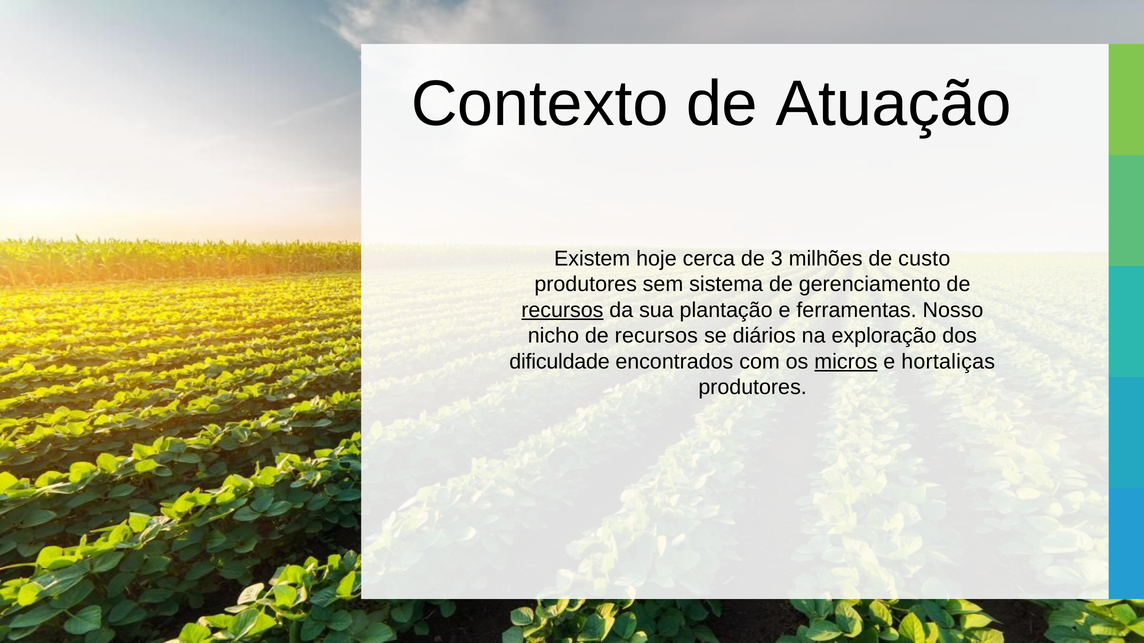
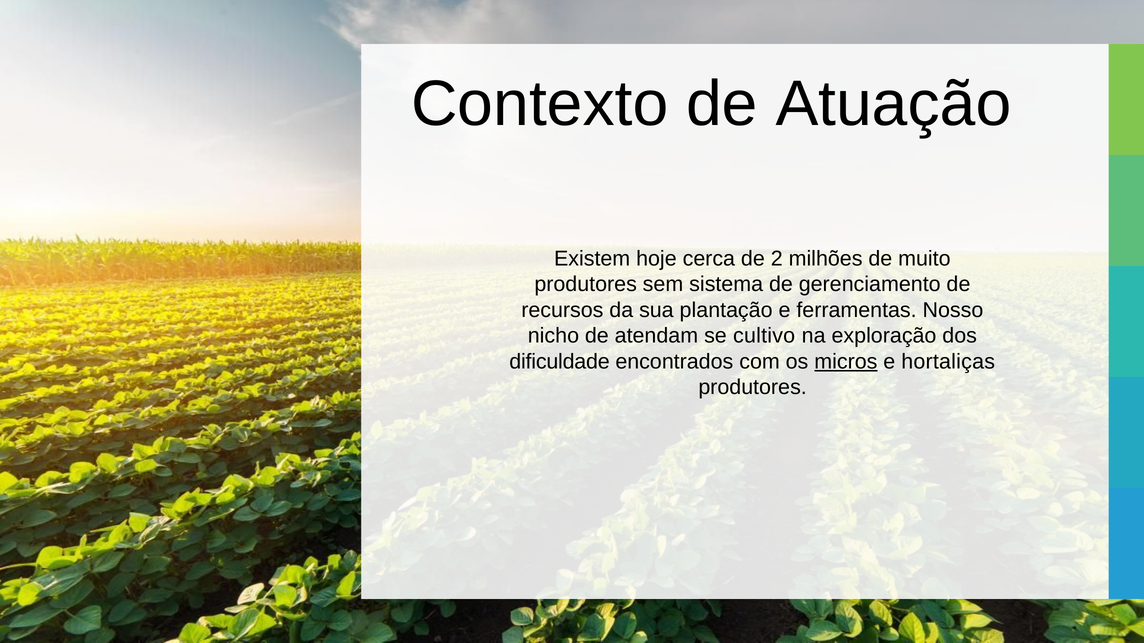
3: 3 -> 2
custo: custo -> muito
recursos at (562, 310) underline: present -> none
nicho de recursos: recursos -> atendam
diários: diários -> cultivo
